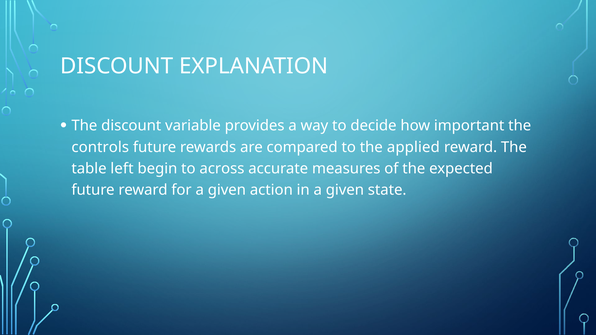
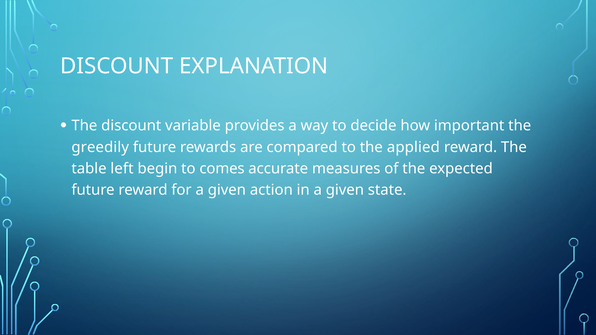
controls: controls -> greedily
across: across -> comes
